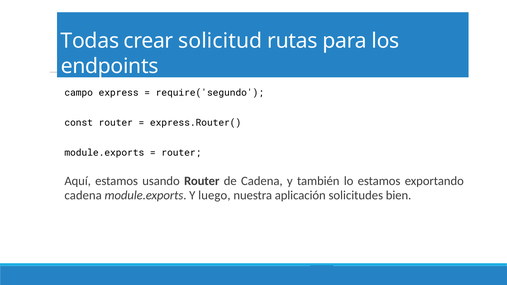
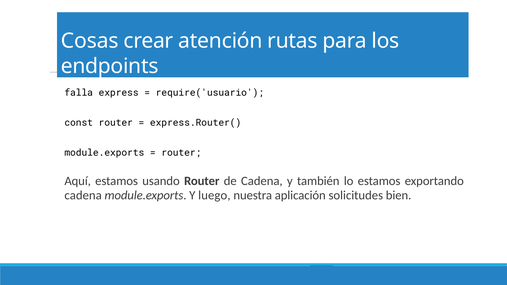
Todas: Todas -> Cosas
solicitud: solicitud -> atención
campo: campo -> falla
require('segundo: require('segundo -> require('usuario
